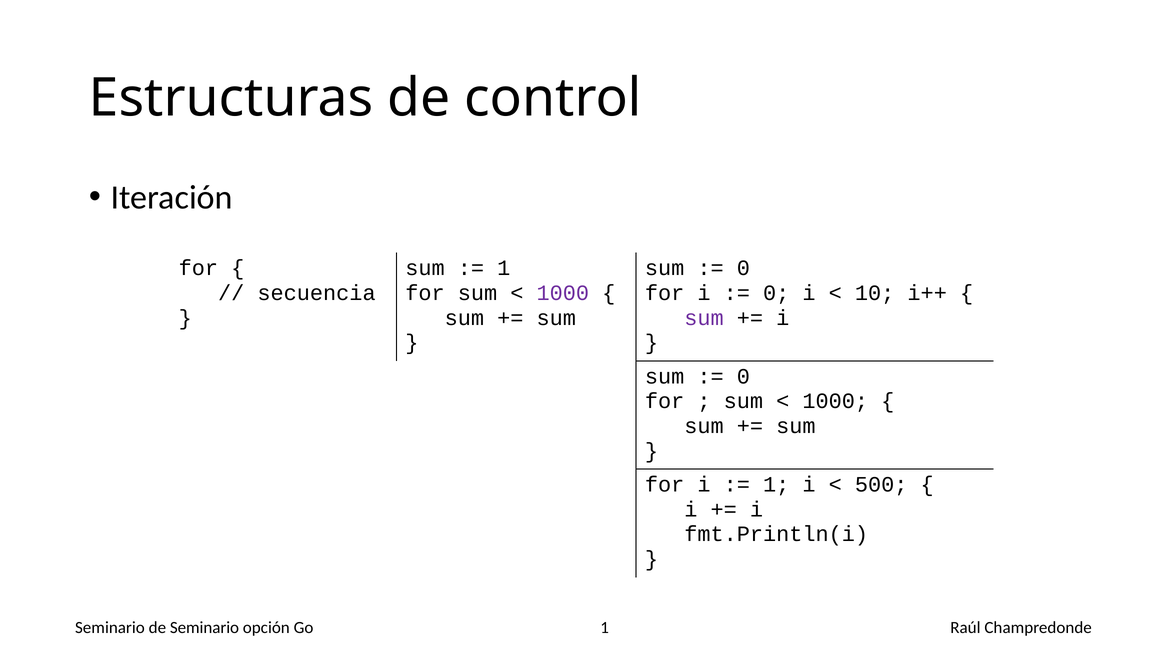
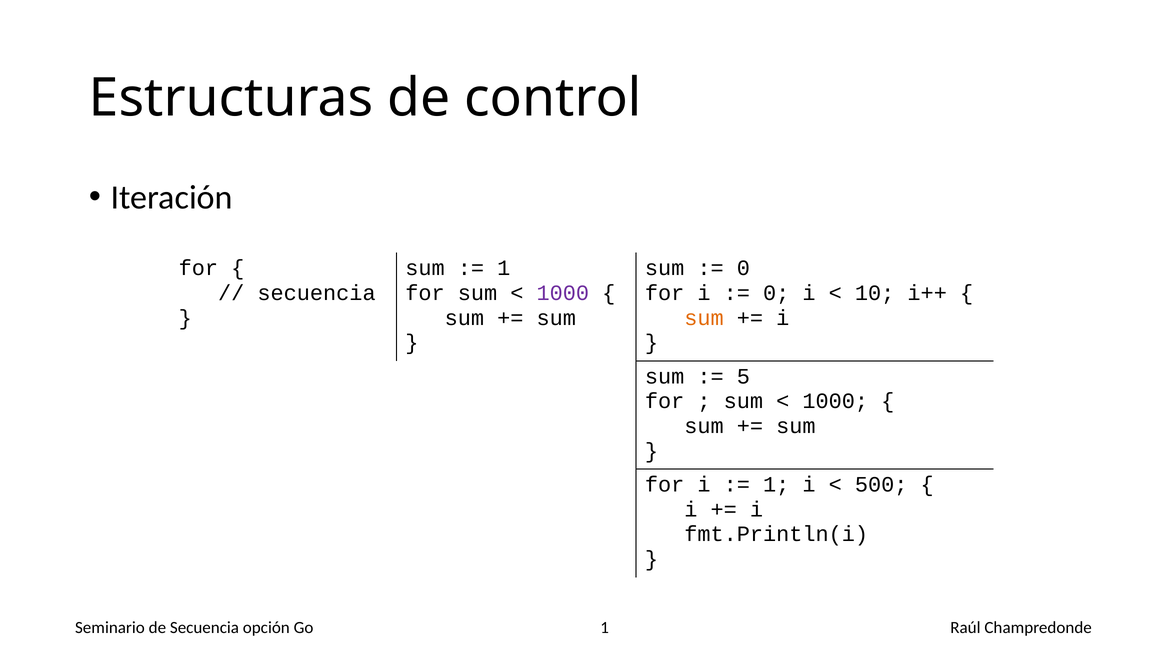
sum at (704, 318) colour: purple -> orange
0 at (743, 376): 0 -> 5
de Seminario: Seminario -> Secuencia
